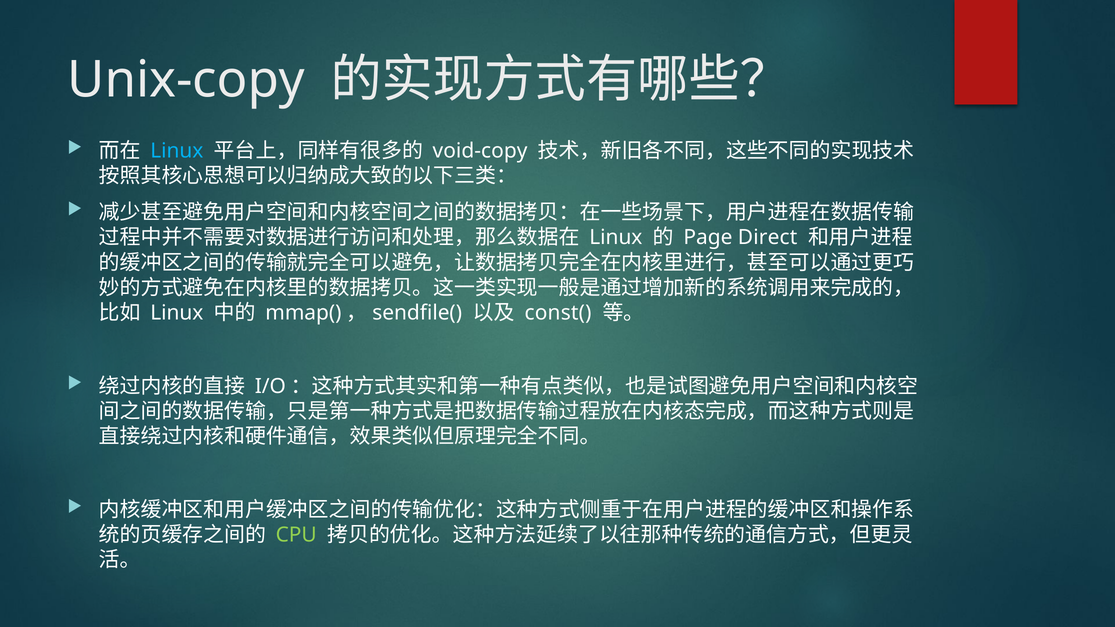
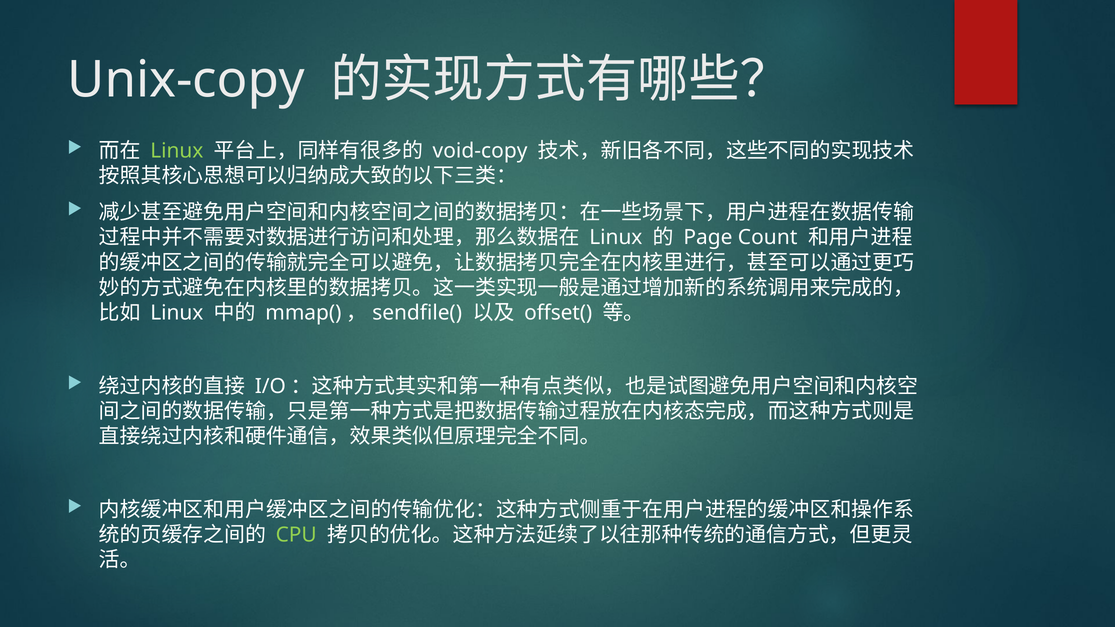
Linux at (177, 151) colour: light blue -> light green
Direct: Direct -> Count
const(: const( -> offset(
